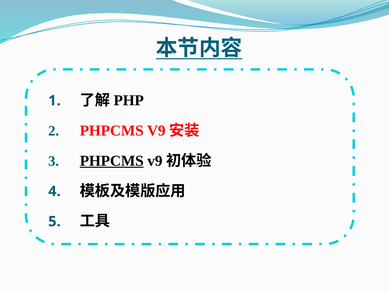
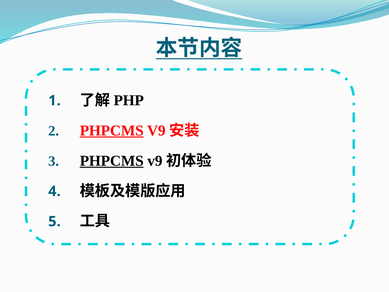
PHPCMS at (112, 130) underline: none -> present
